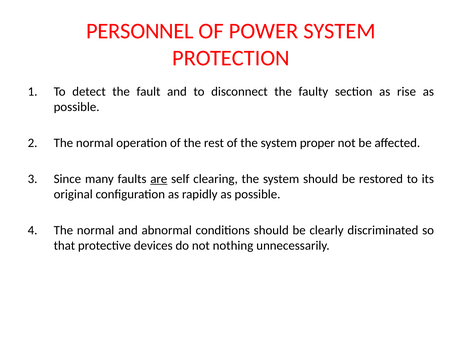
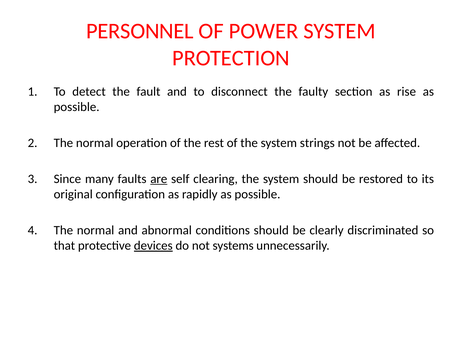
proper: proper -> strings
devices underline: none -> present
nothing: nothing -> systems
